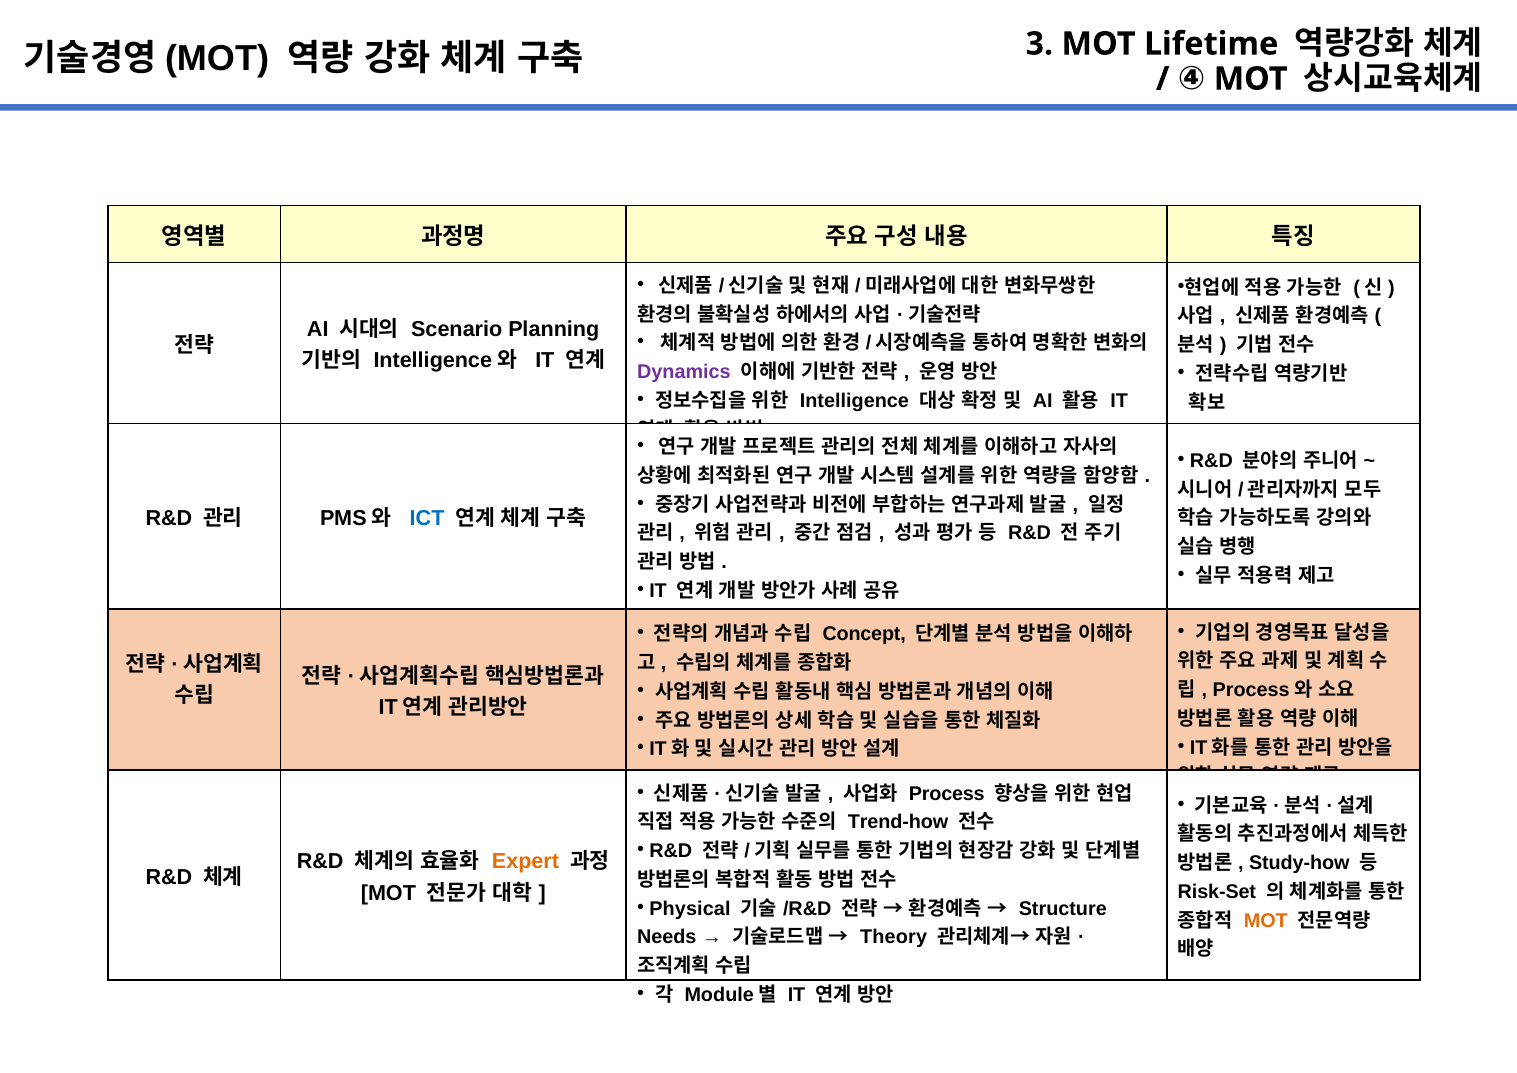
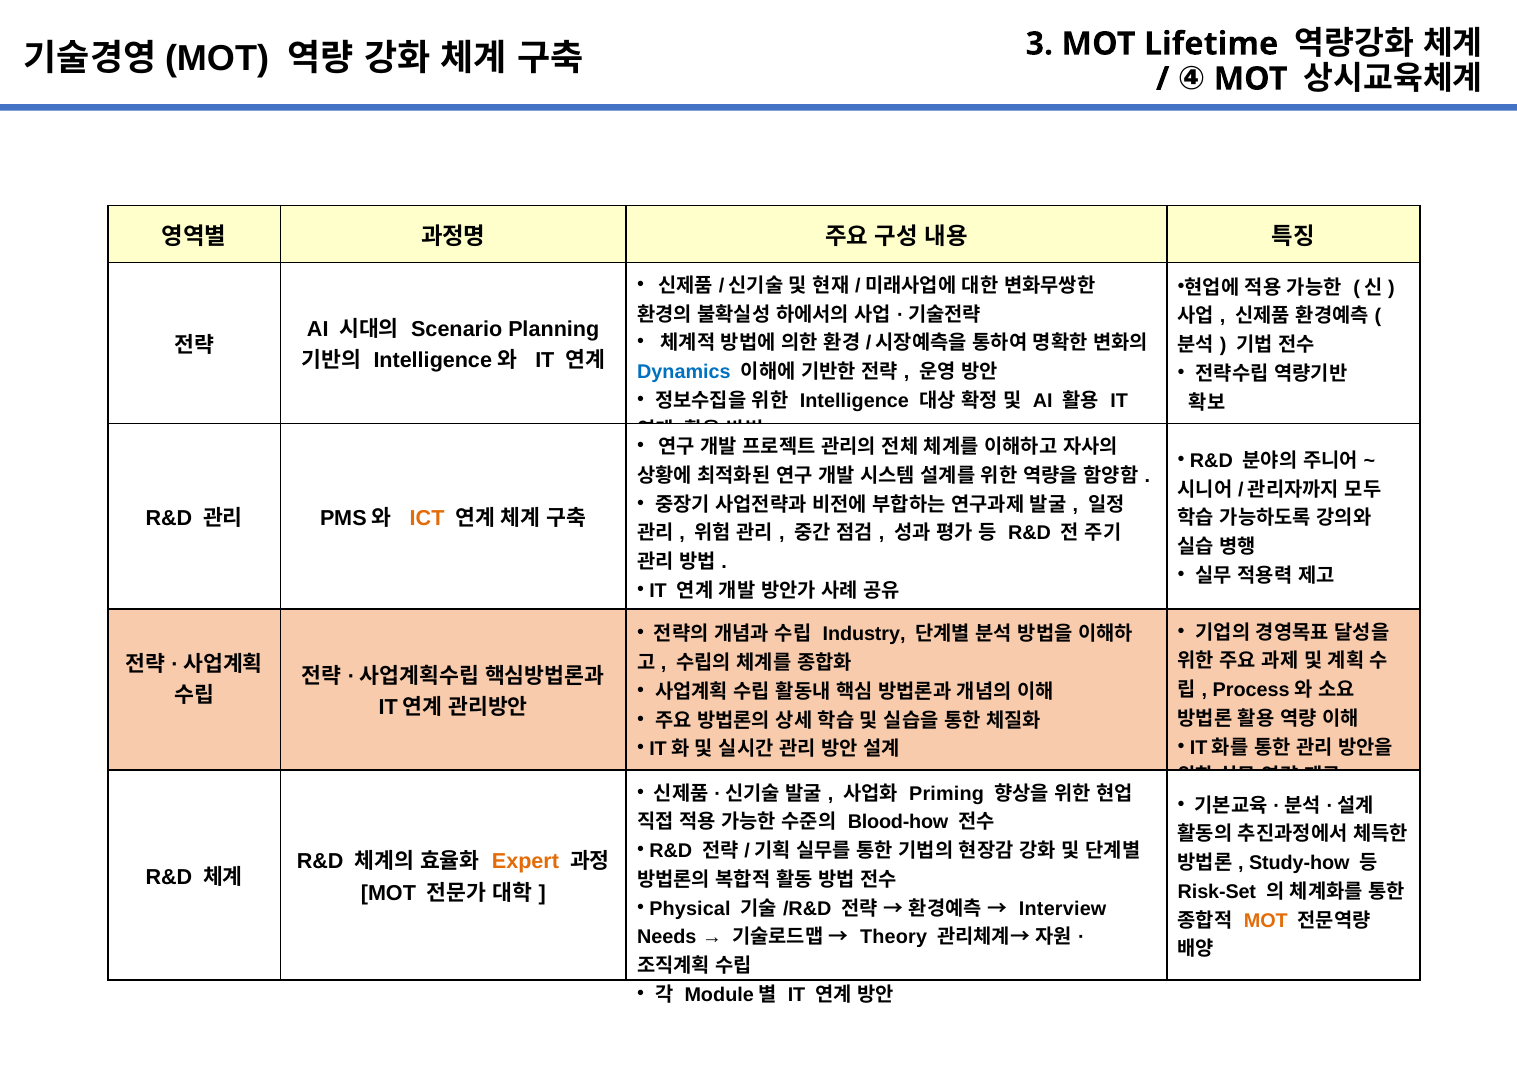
Dynamics colour: purple -> blue
ICT colour: blue -> orange
Concept: Concept -> Industry
Process: Process -> Priming
Trend-how: Trend-how -> Blood-how
Structure: Structure -> Interview
